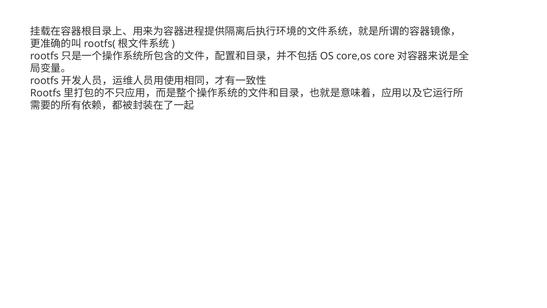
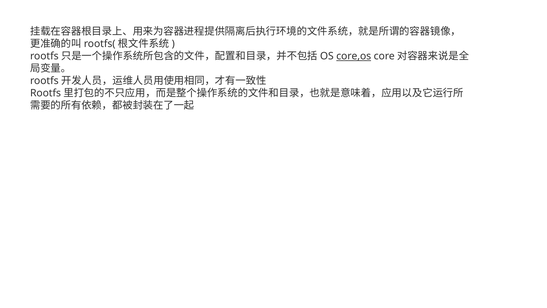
core,os underline: none -> present
